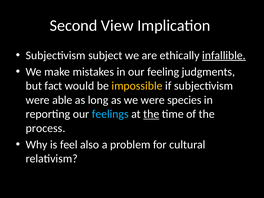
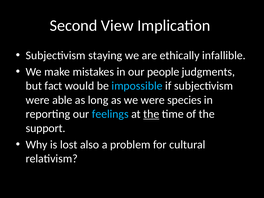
subject: subject -> staying
infallible underline: present -> none
feeling: feeling -> people
impossible colour: yellow -> light blue
process: process -> support
feel: feel -> lost
